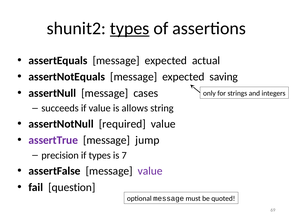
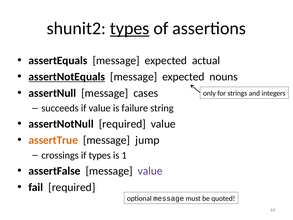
assertNotEquals underline: none -> present
saving: saving -> nouns
allows: allows -> failure
assertTrue colour: purple -> orange
precision: precision -> crossings
7: 7 -> 1
fail question: question -> required
